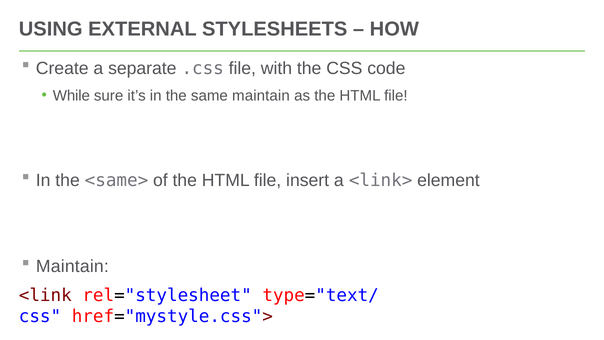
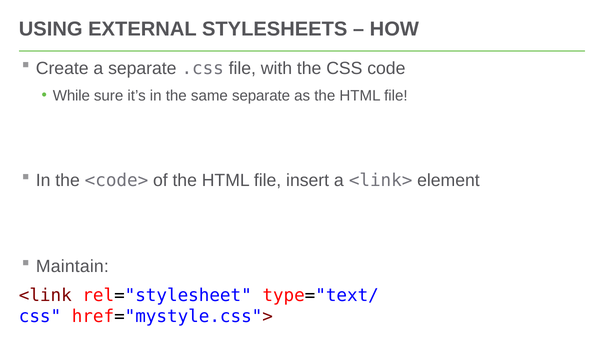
same maintain: maintain -> separate
<same>: <same> -> <code>
